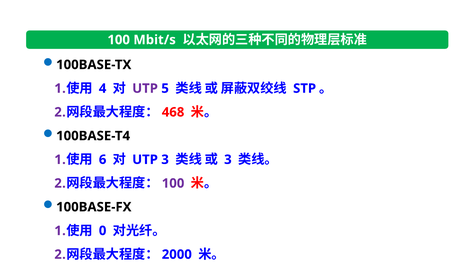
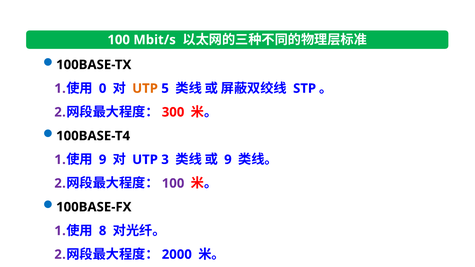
4: 4 -> 0
UTP at (145, 89) colour: purple -> orange
468: 468 -> 300
6 at (103, 160): 6 -> 9
3 at (228, 160): 3 -> 9
0: 0 -> 8
